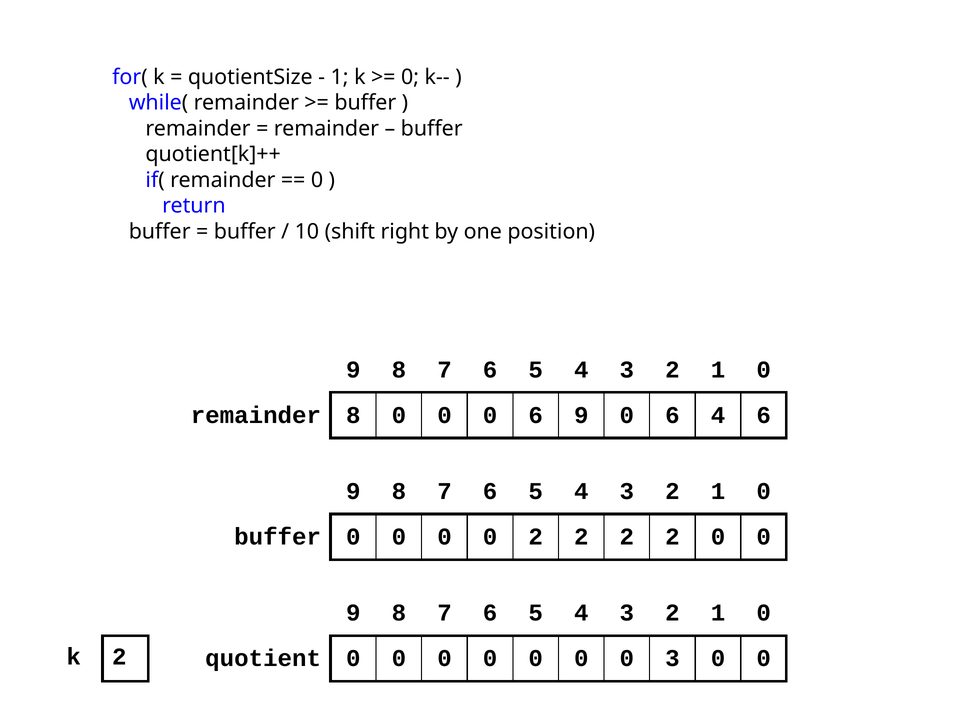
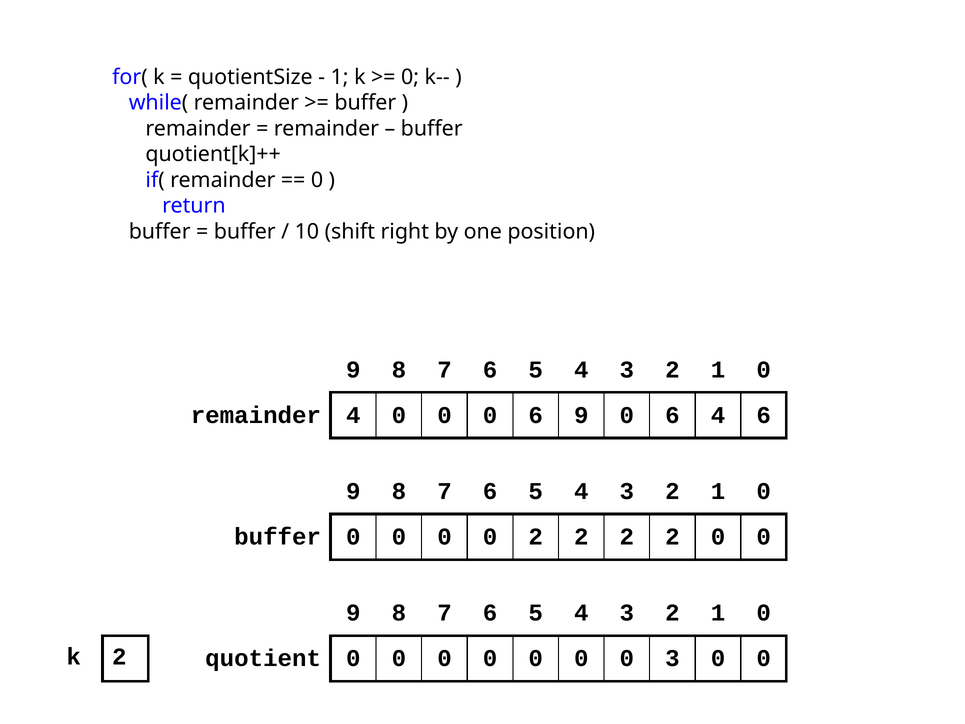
remainder 8: 8 -> 4
